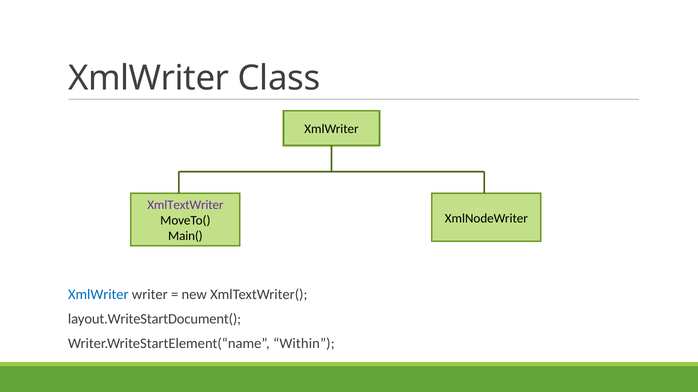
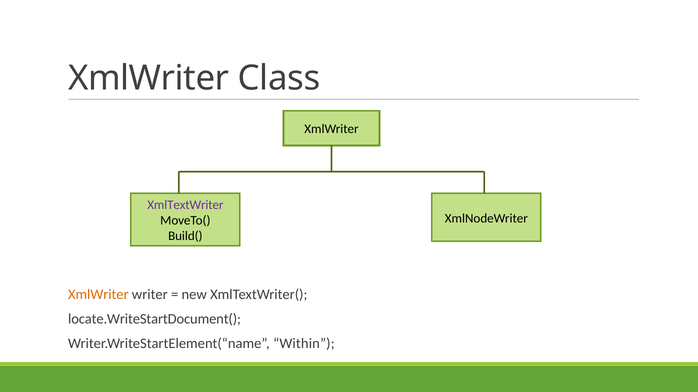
Main(: Main( -> Build(
XmlWriter at (98, 295) colour: blue -> orange
layout.WriteStartDocument(: layout.WriteStartDocument( -> locate.WriteStartDocument(
